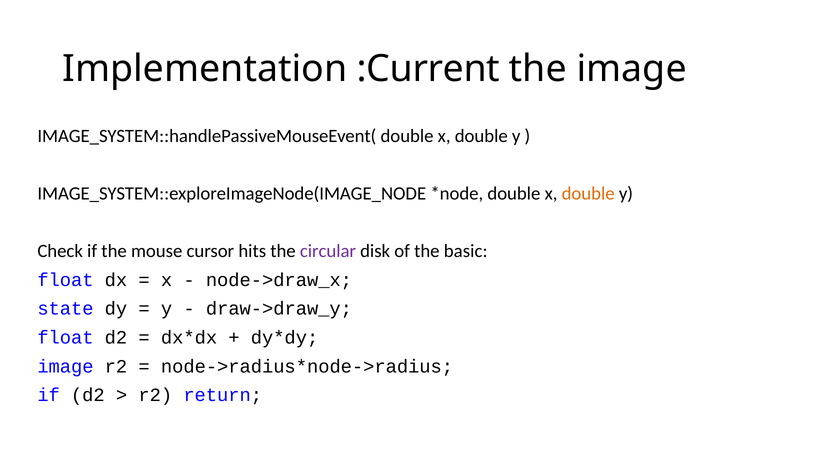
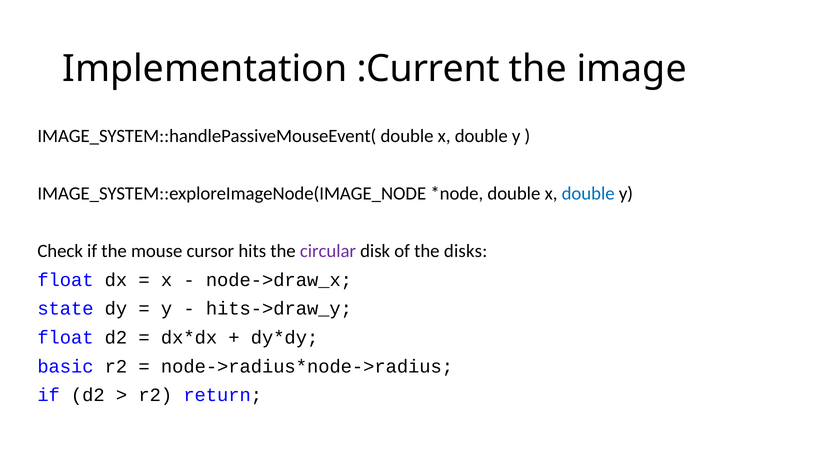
double at (588, 193) colour: orange -> blue
basic: basic -> disks
draw->draw_y: draw->draw_y -> hits->draw_y
image at (65, 366): image -> basic
